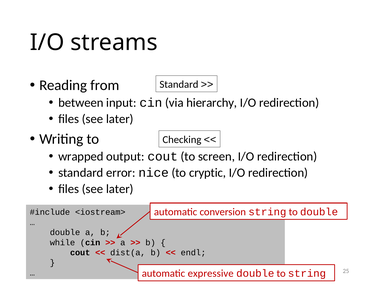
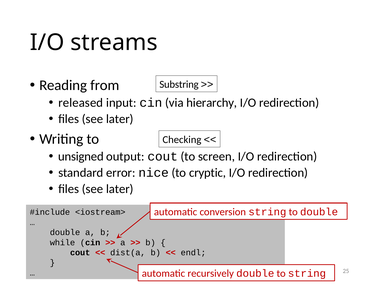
Standard at (179, 85): Standard -> Substring
between: between -> released
wrapped: wrapped -> unsigned
expressive: expressive -> recursively
